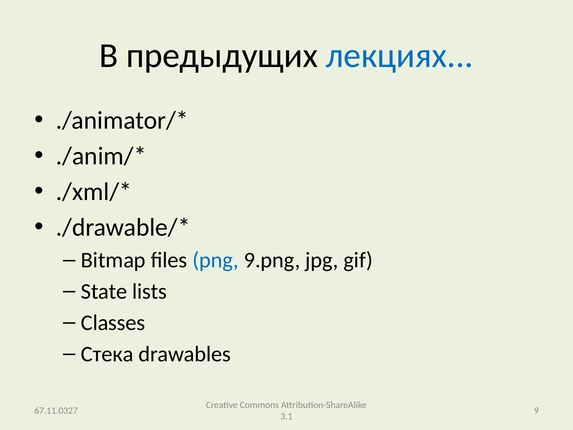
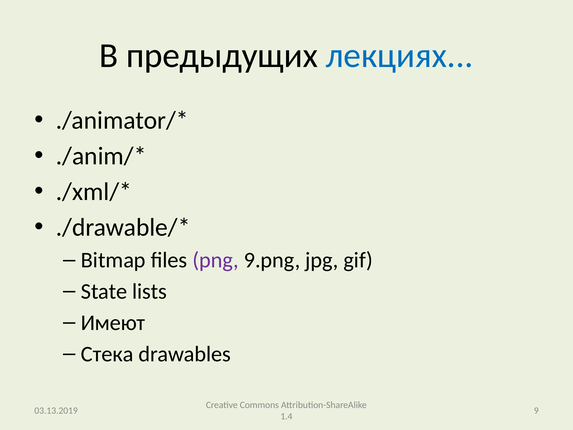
png colour: blue -> purple
Classes: Classes -> Имеют
67.11.0327: 67.11.0327 -> 03.13.2019
3.1: 3.1 -> 1.4
